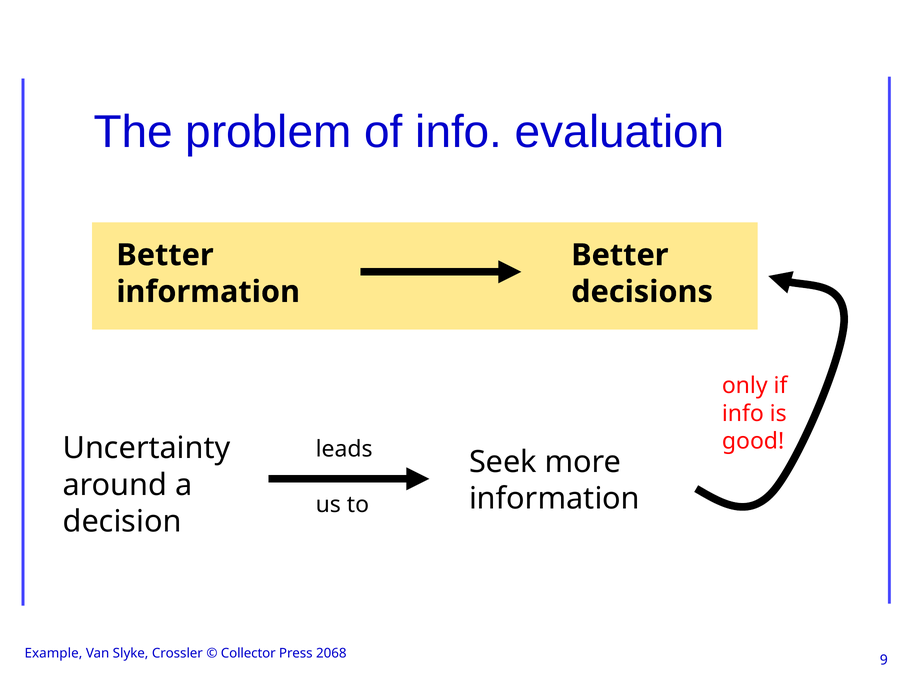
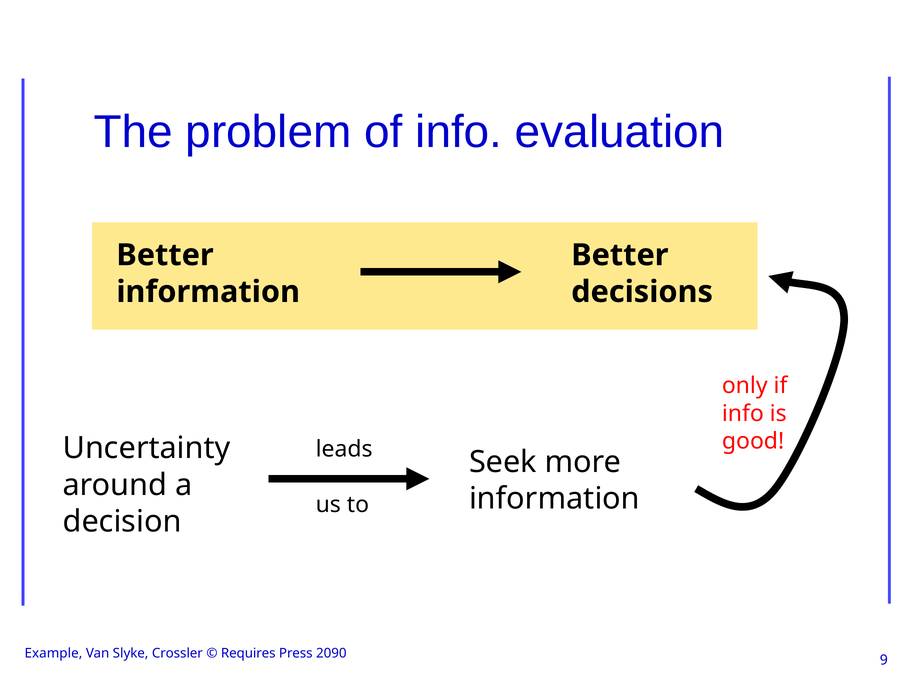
Collector: Collector -> Requires
2068: 2068 -> 2090
